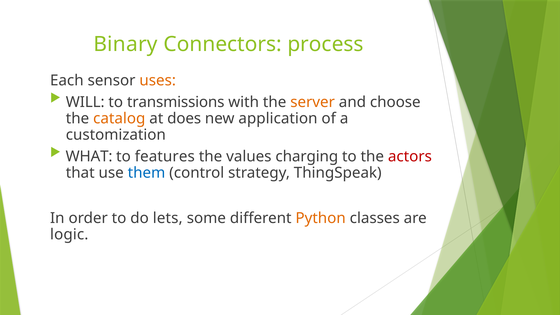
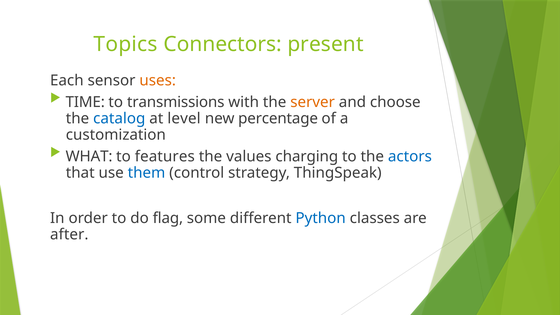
Binary: Binary -> Topics
process: process -> present
WILL: WILL -> TIME
catalog colour: orange -> blue
does: does -> level
application: application -> percentage
actors colour: red -> blue
lets: lets -> flag
Python colour: orange -> blue
logic: logic -> after
